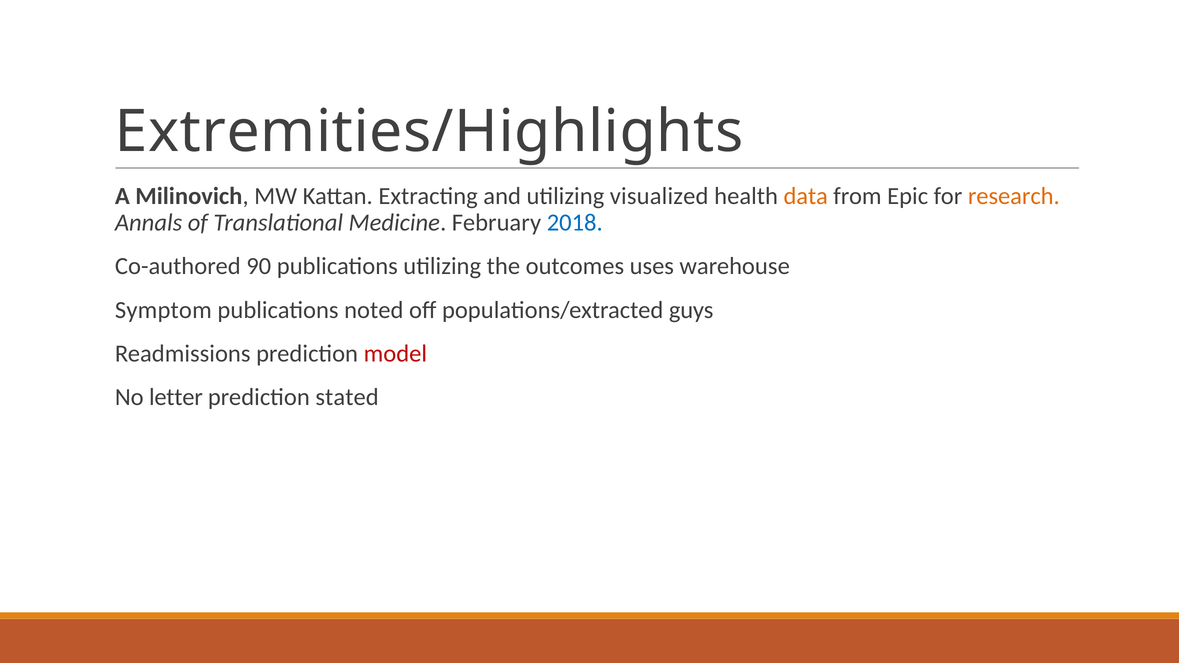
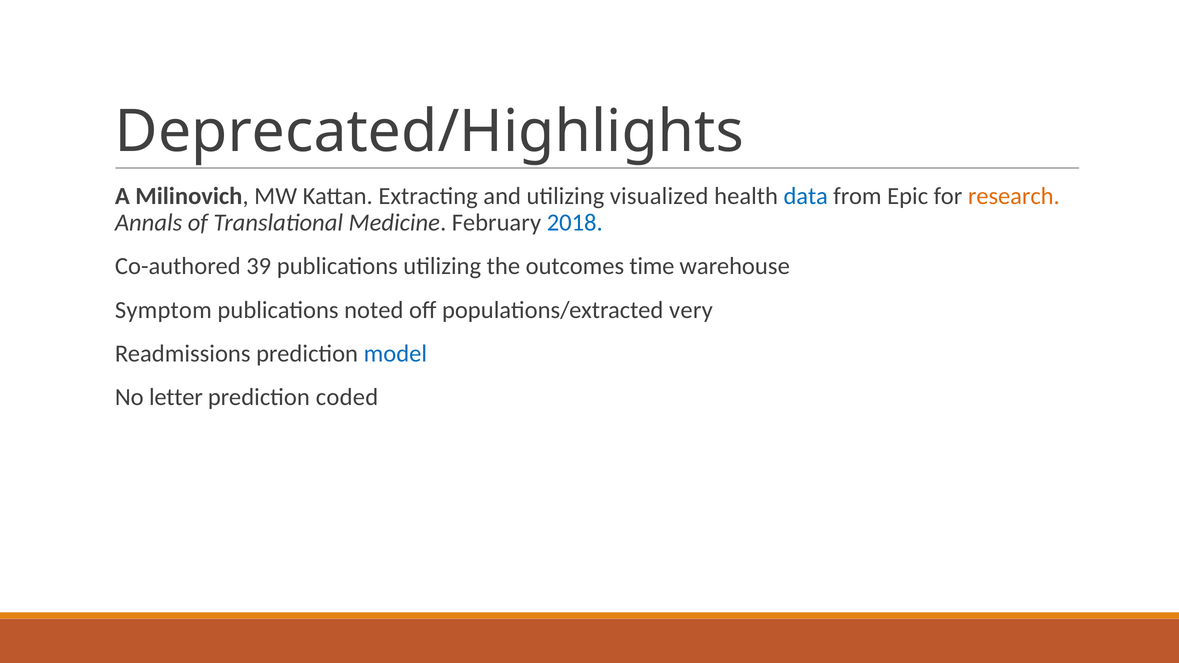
Extremities/Highlights: Extremities/Highlights -> Deprecated/Highlights
data colour: orange -> blue
90: 90 -> 39
uses: uses -> time
guys: guys -> very
model colour: red -> blue
stated: stated -> coded
